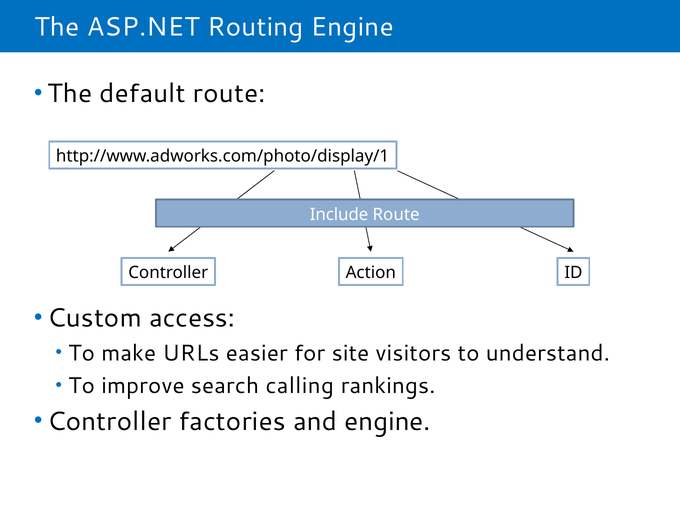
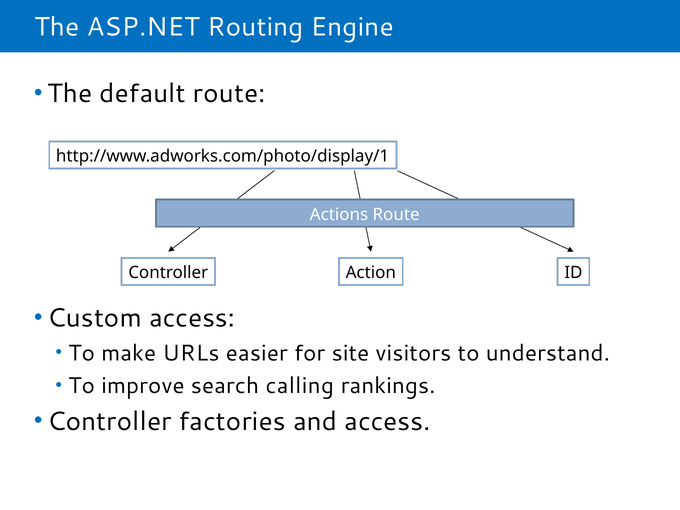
Include: Include -> Actions
and engine: engine -> access
